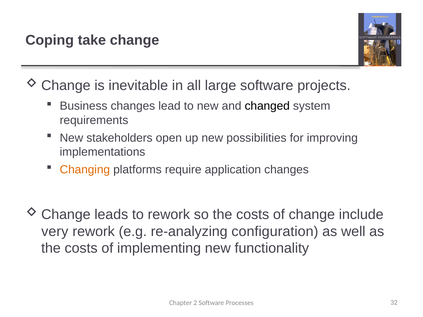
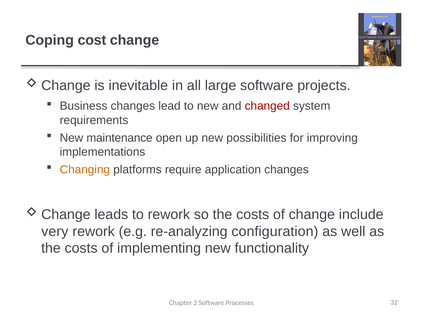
take: take -> cost
changed colour: black -> red
stakeholders: stakeholders -> maintenance
